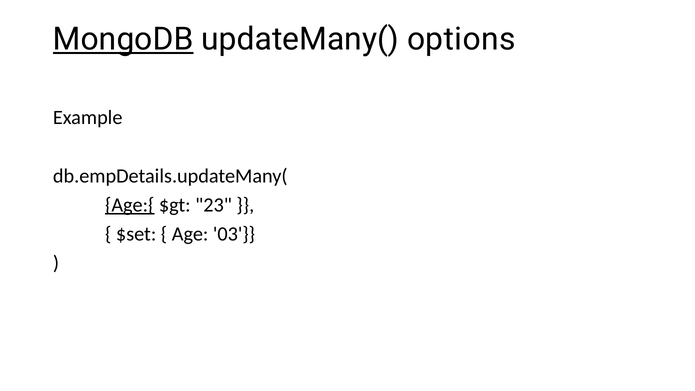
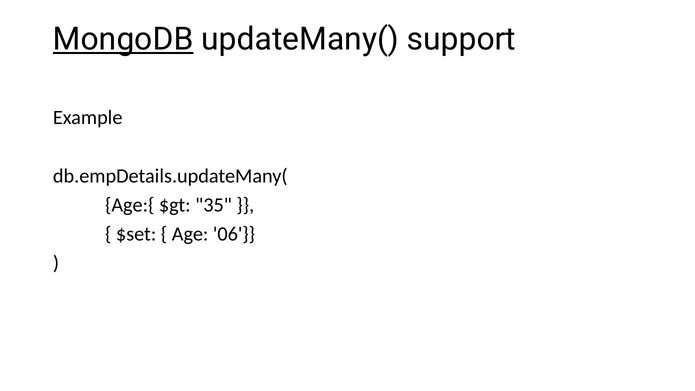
options: options -> support
Age:{ underline: present -> none
23: 23 -> 35
03: 03 -> 06
